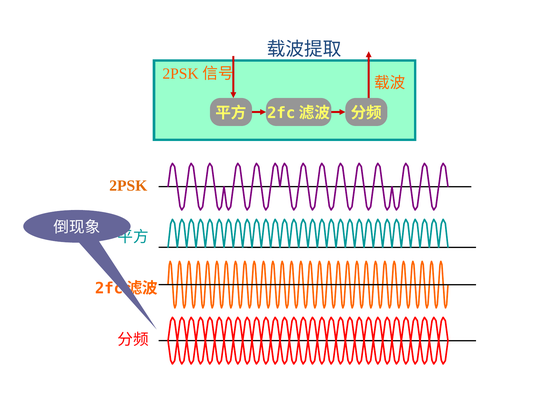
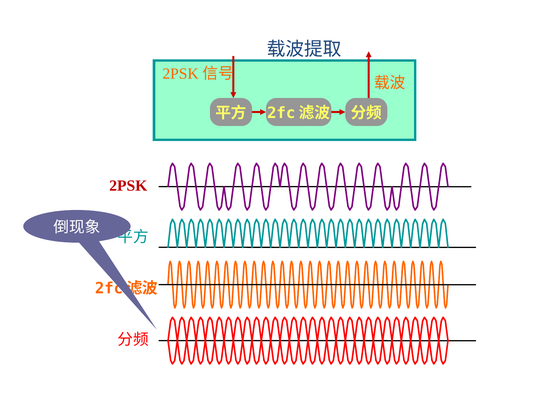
2PSK colour: orange -> red
